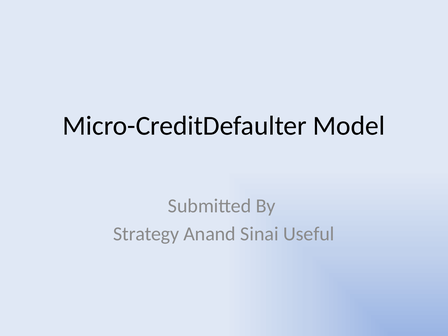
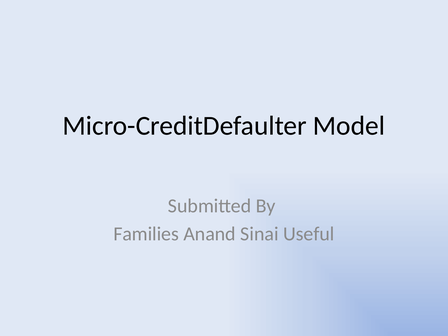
Strategy: Strategy -> Families
